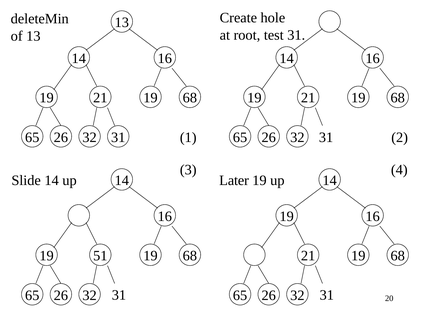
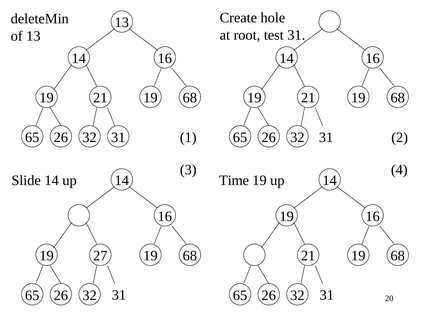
Later: Later -> Time
51: 51 -> 27
